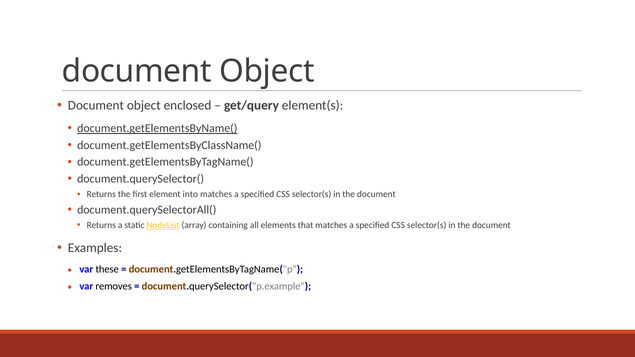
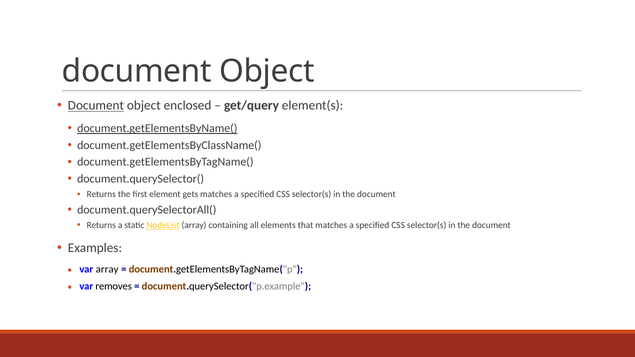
Document at (96, 106) underline: none -> present
into: into -> gets
var these: these -> array
